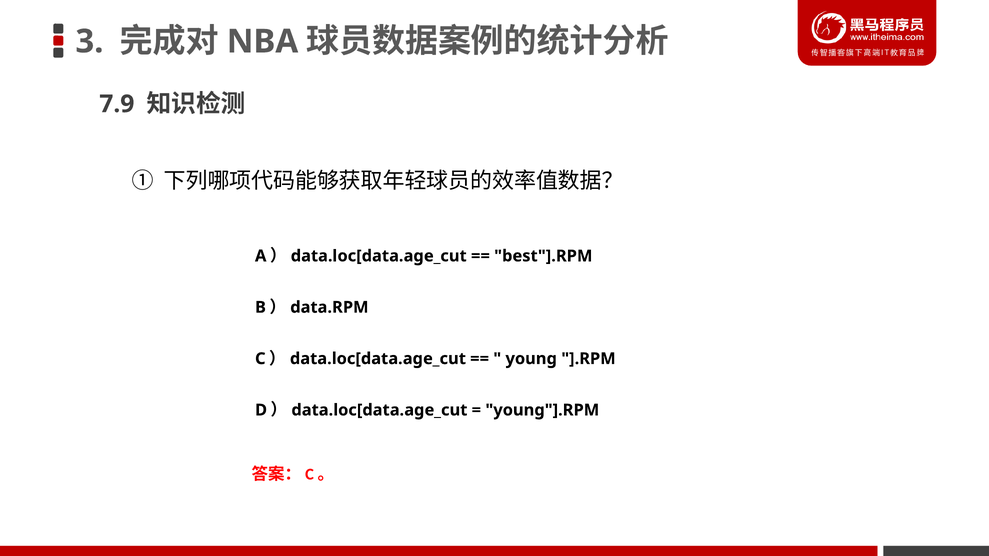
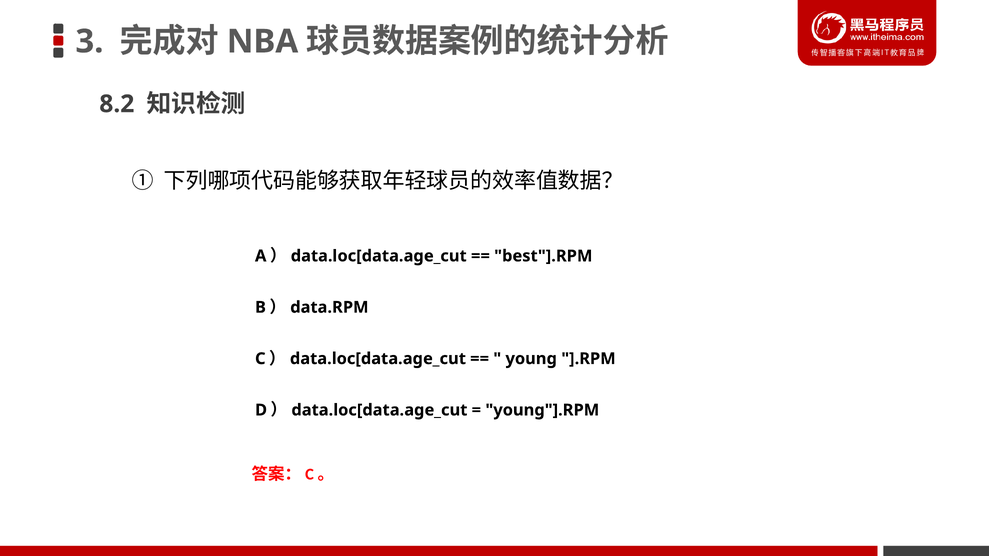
7.9: 7.9 -> 8.2
